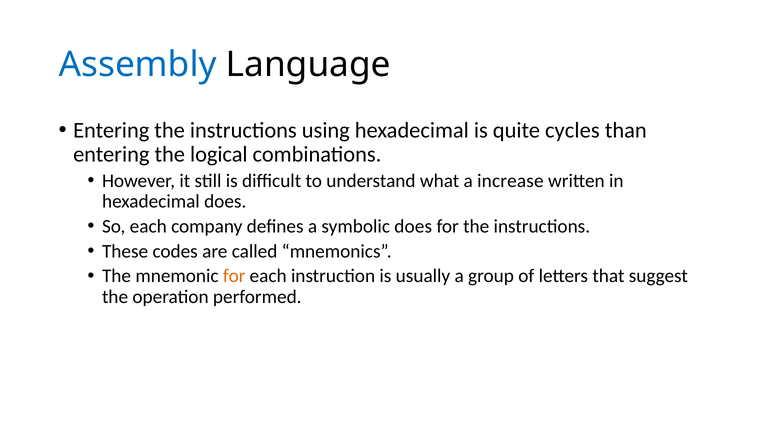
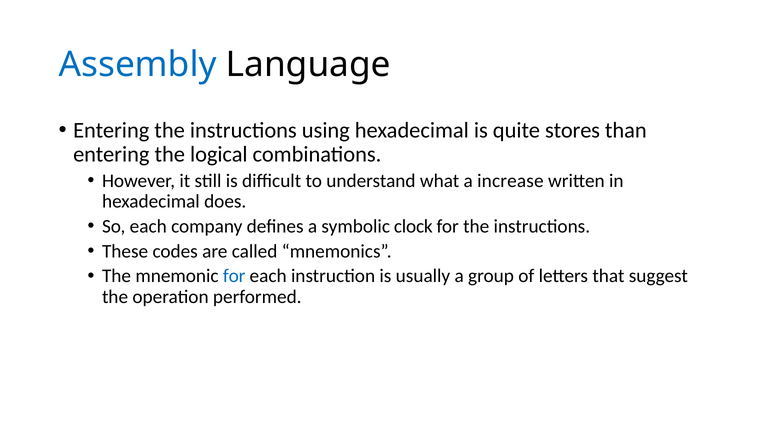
cycles: cycles -> stores
symbolic does: does -> clock
for at (234, 276) colour: orange -> blue
